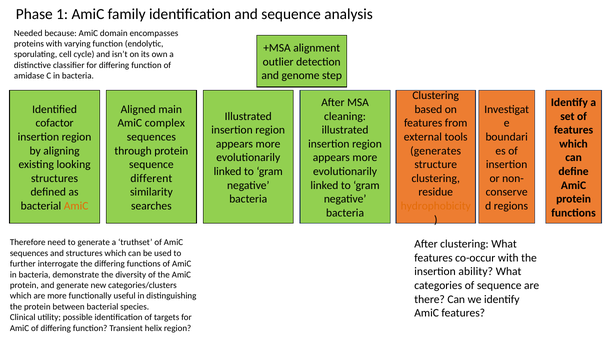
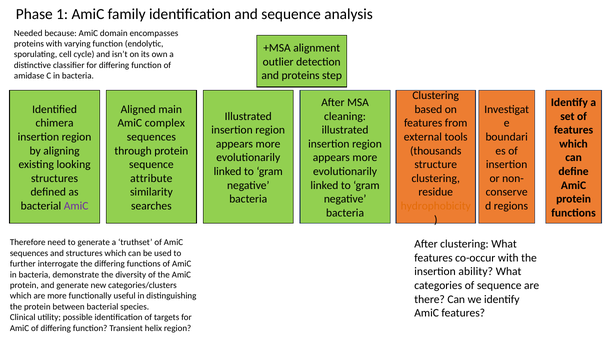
and genome: genome -> proteins
cofactor: cofactor -> chimera
generates: generates -> thousands
different: different -> attribute
AmiC at (76, 206) colour: orange -> purple
